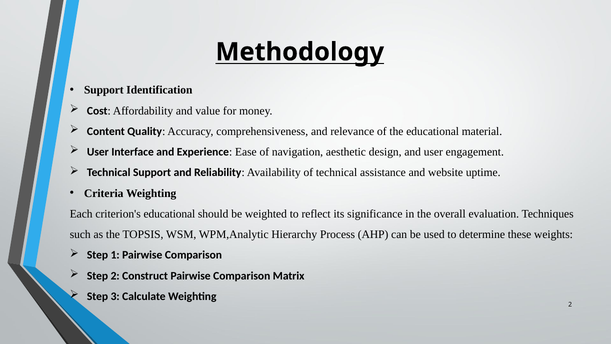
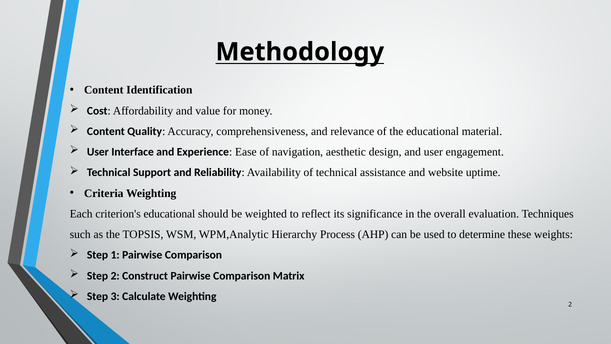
Support at (104, 90): Support -> Content
